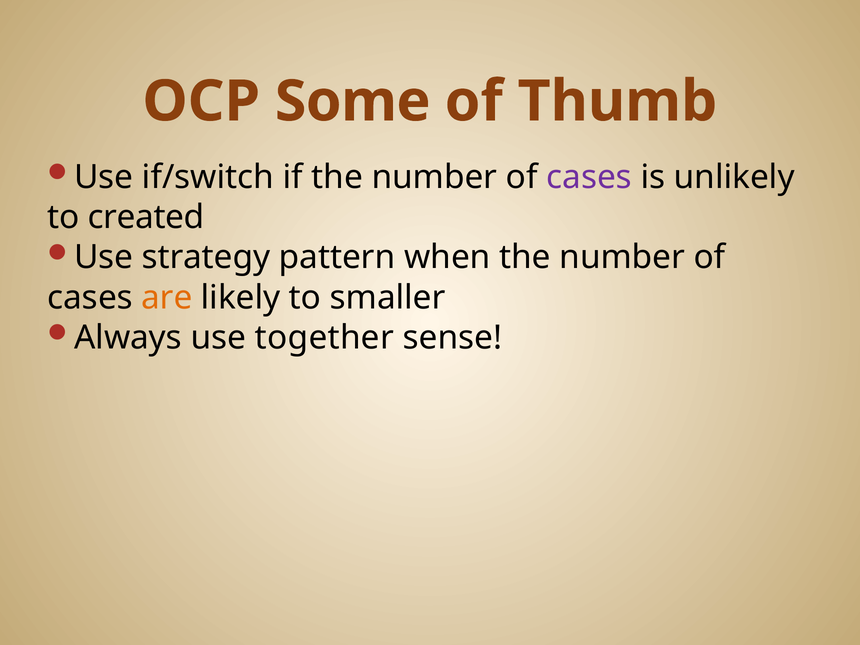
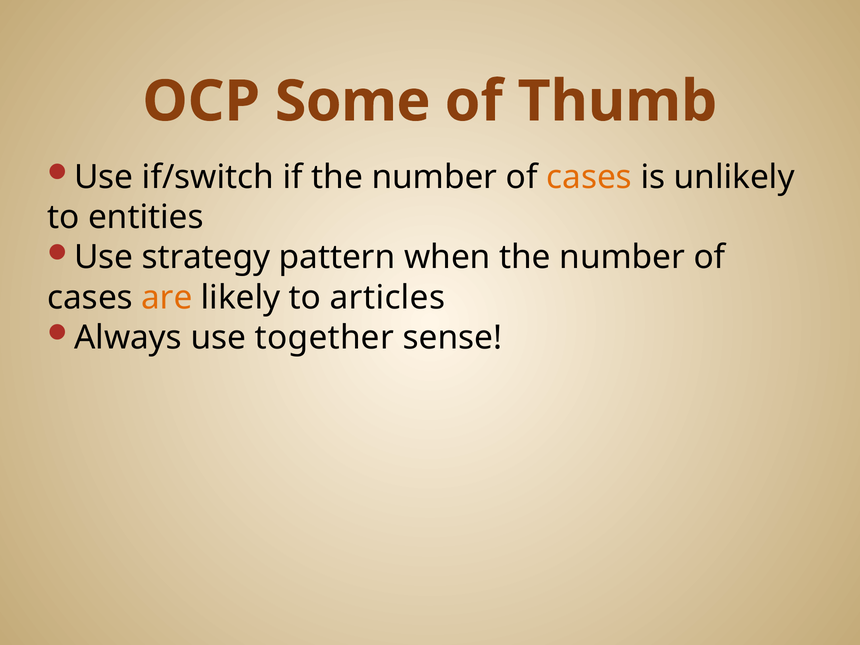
cases at (589, 177) colour: purple -> orange
created: created -> entities
smaller: smaller -> articles
